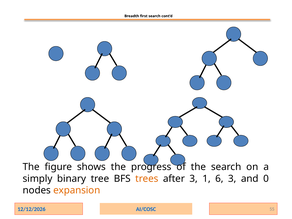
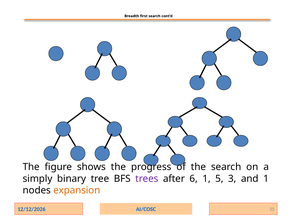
trees colour: orange -> purple
after 3: 3 -> 6
6: 6 -> 5
and 0: 0 -> 1
